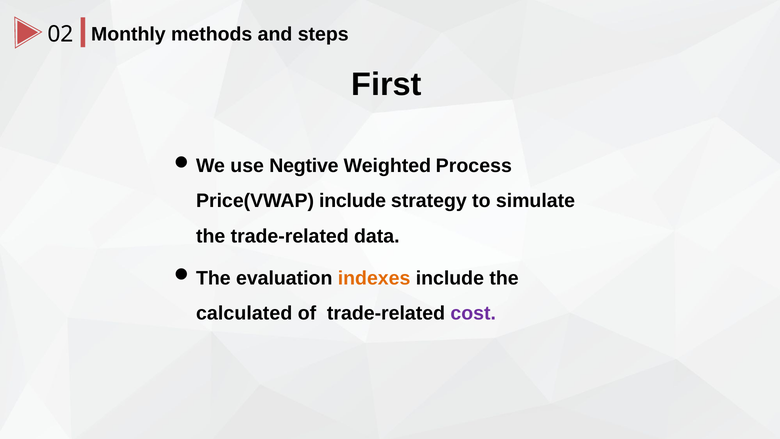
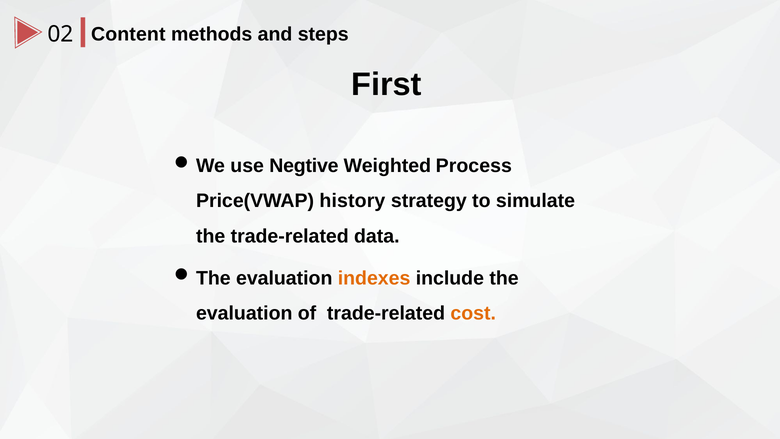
Monthly: Monthly -> Content
Price(VWAP include: include -> history
calculated at (244, 313): calculated -> evaluation
cost colour: purple -> orange
